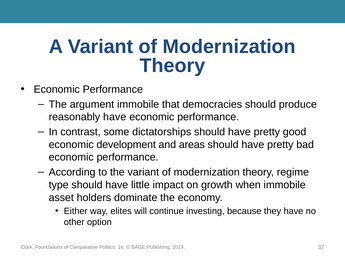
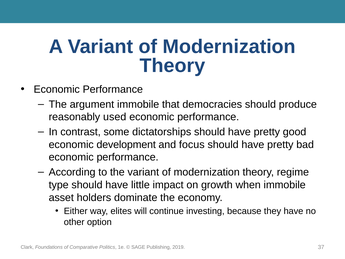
reasonably have: have -> used
areas: areas -> focus
